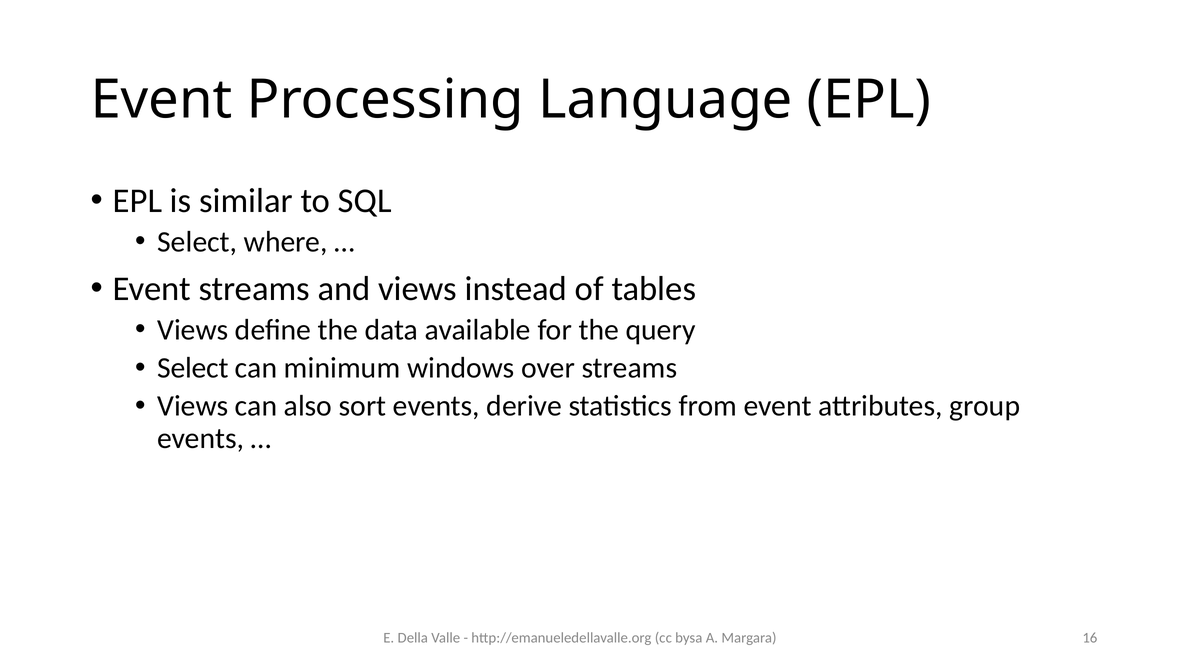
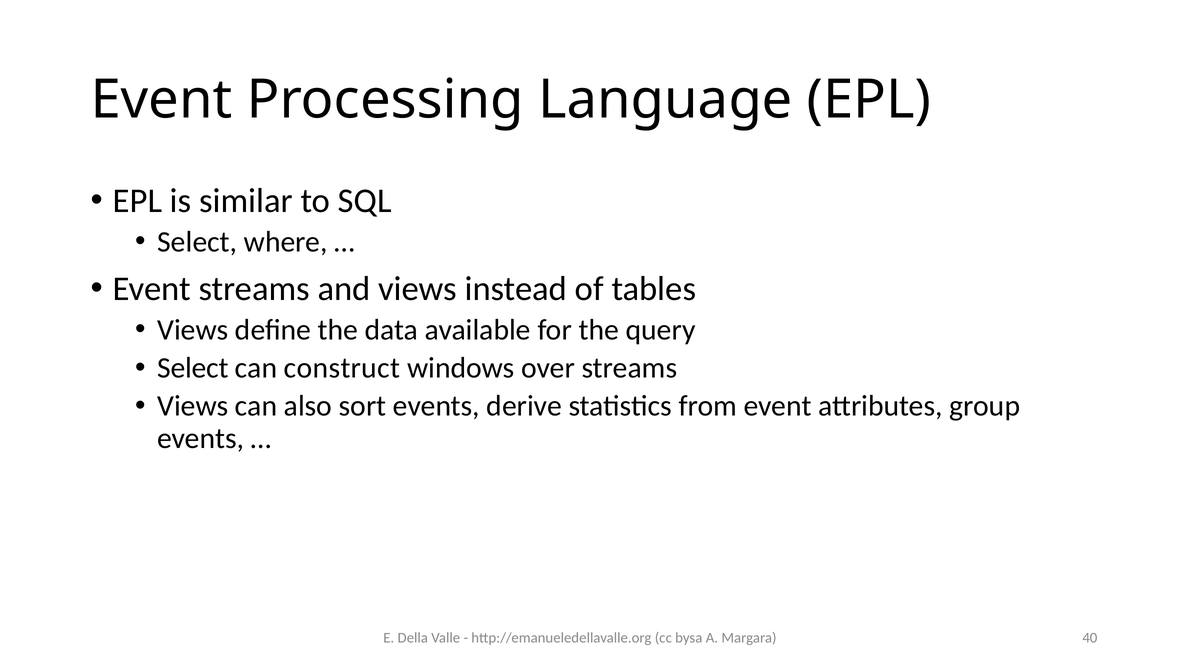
minimum: minimum -> construct
16: 16 -> 40
